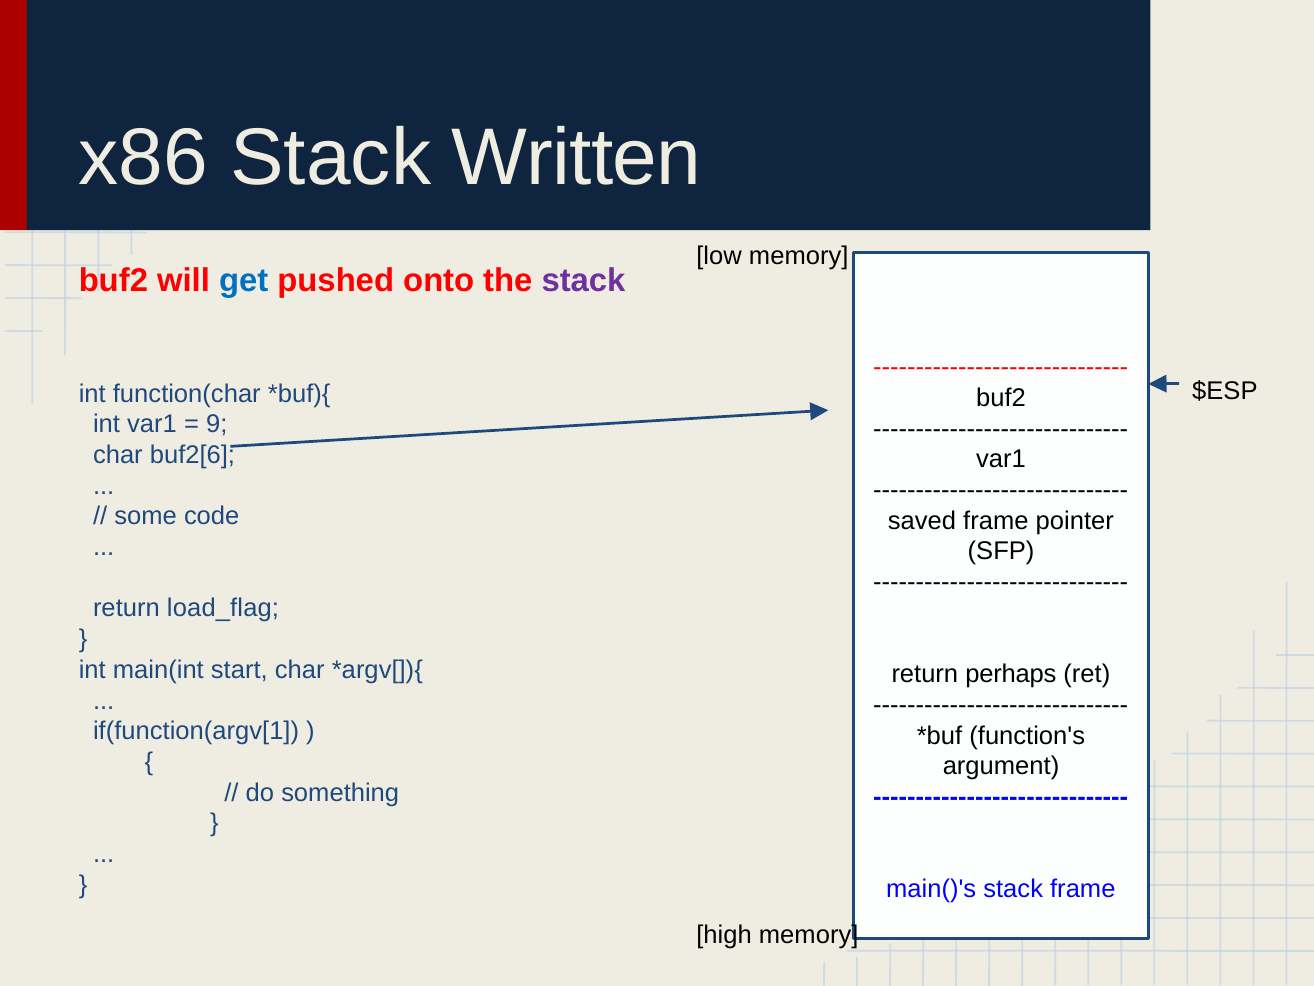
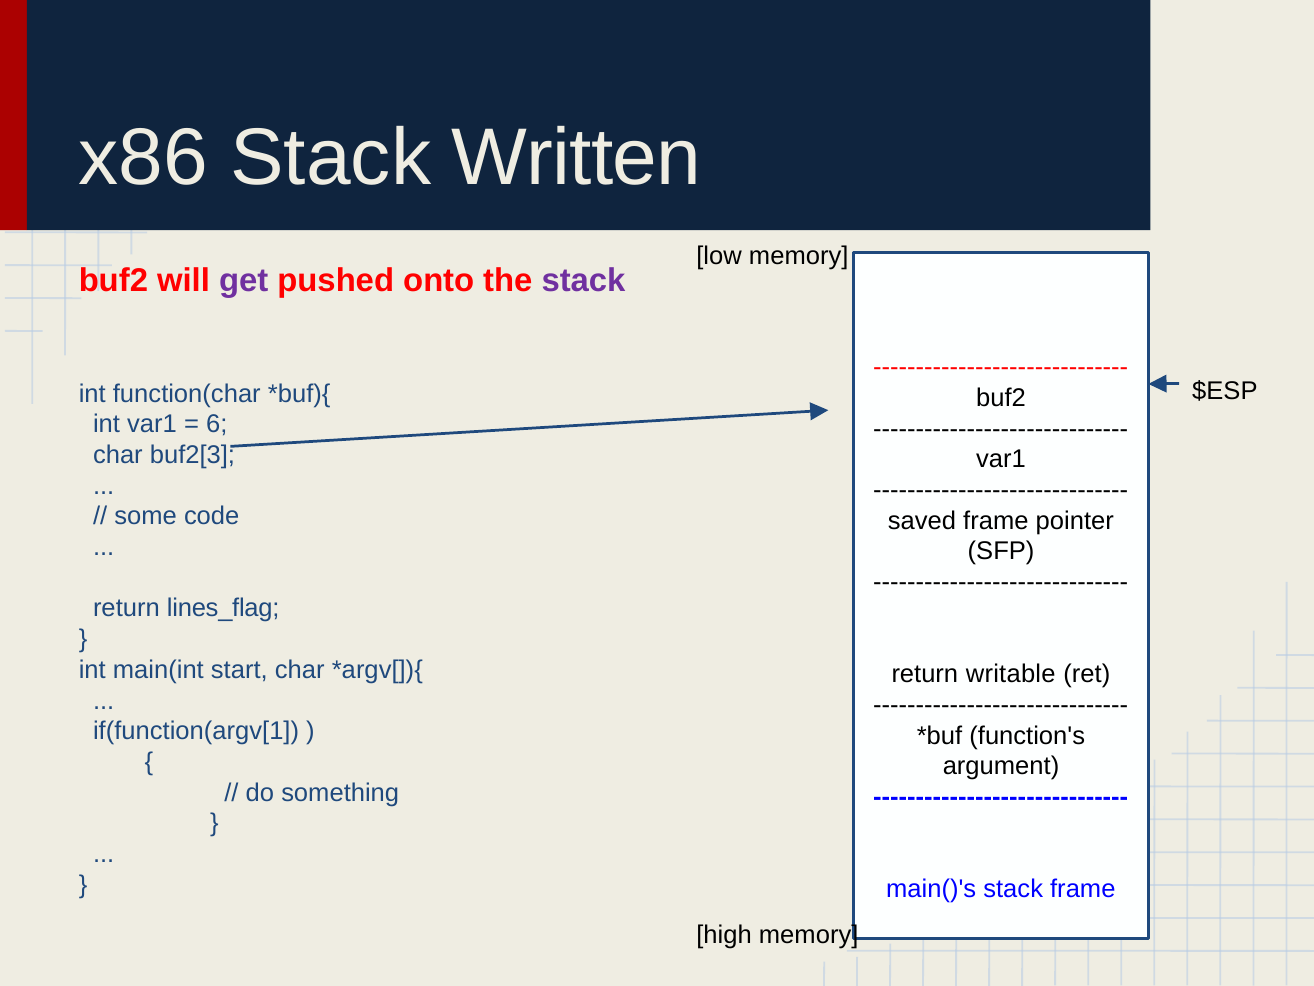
get colour: blue -> purple
9: 9 -> 6
buf2[6: buf2[6 -> buf2[3
load_flag: load_flag -> lines_flag
perhaps: perhaps -> writable
